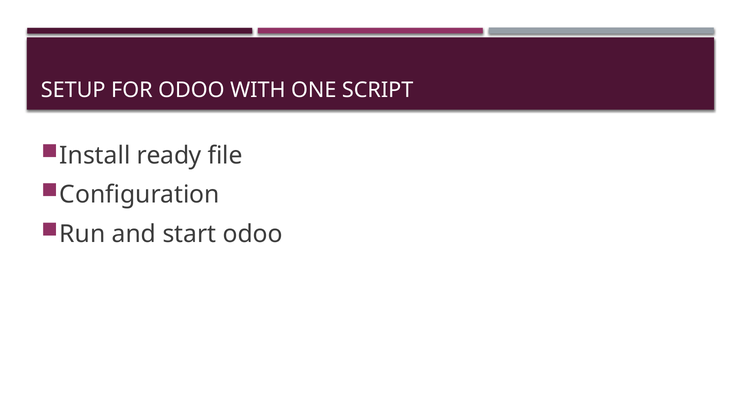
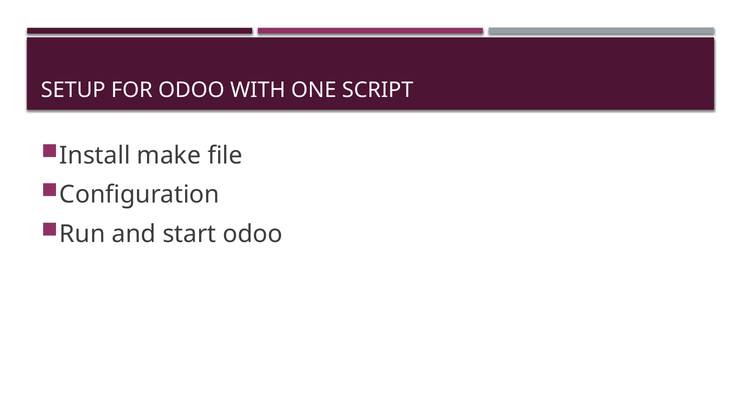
ready: ready -> make
